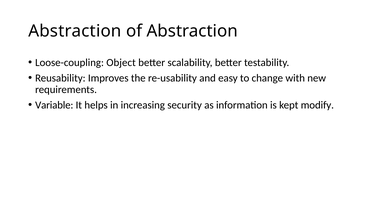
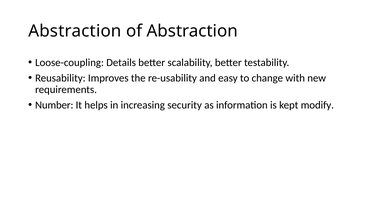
Object: Object -> Details
Variable: Variable -> Number
